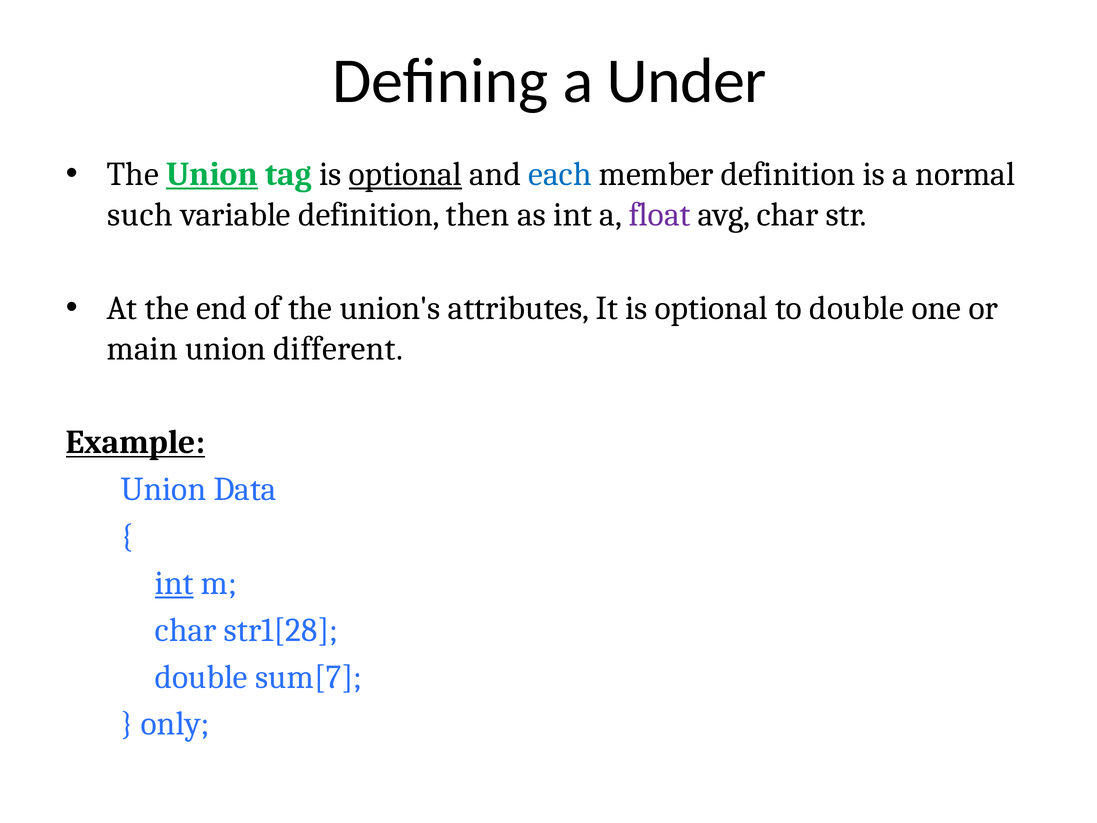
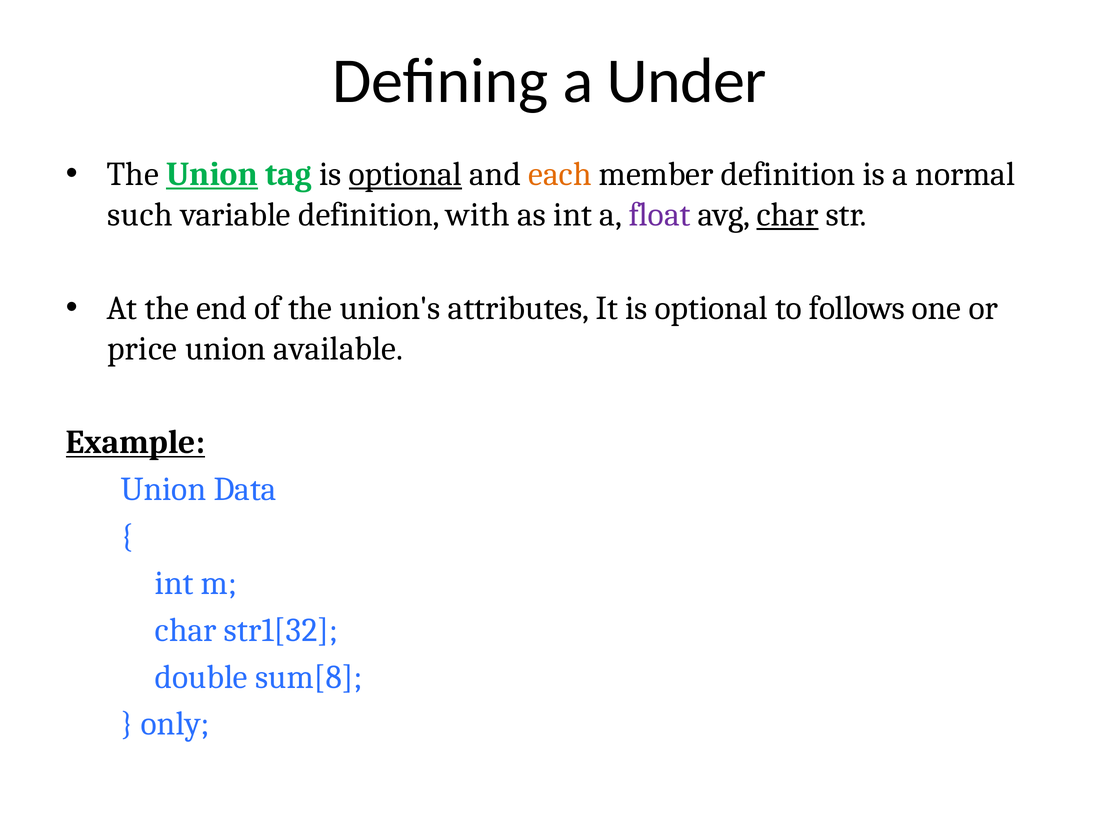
each colour: blue -> orange
then: then -> with
char at (788, 214) underline: none -> present
to double: double -> follows
main: main -> price
different: different -> available
int at (174, 583) underline: present -> none
str1[28: str1[28 -> str1[32
sum[7: sum[7 -> sum[8
